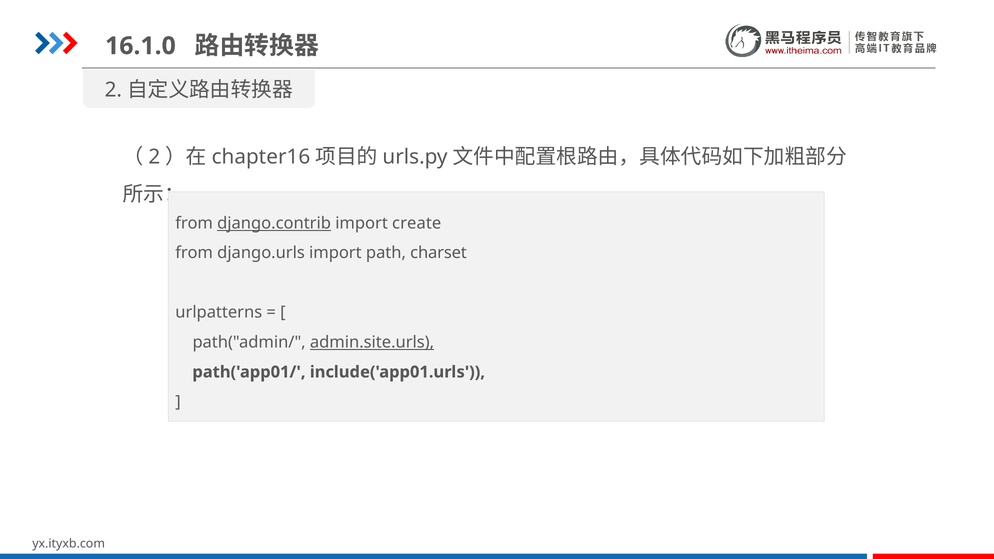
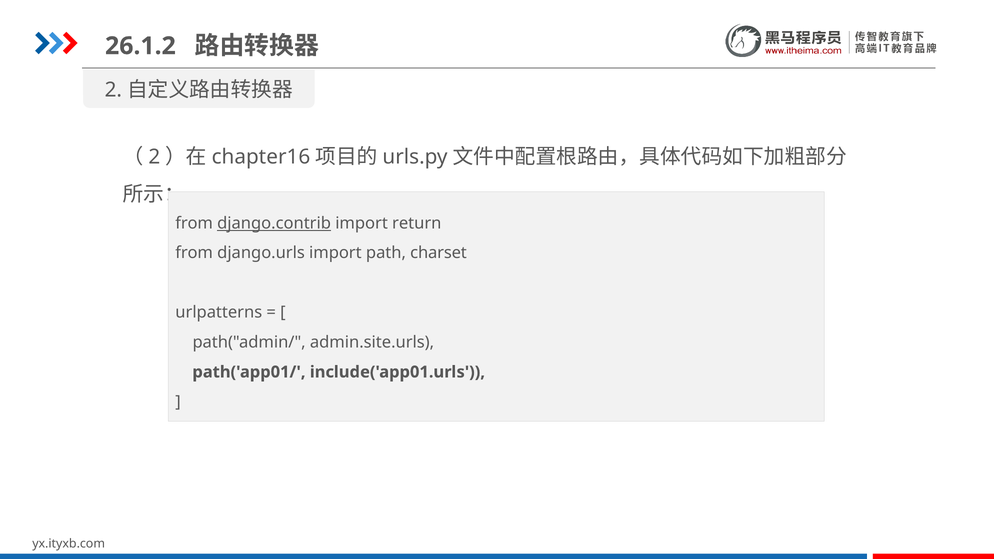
16.1.0: 16.1.0 -> 26.1.2
create: create -> return
admin.site.urls underline: present -> none
